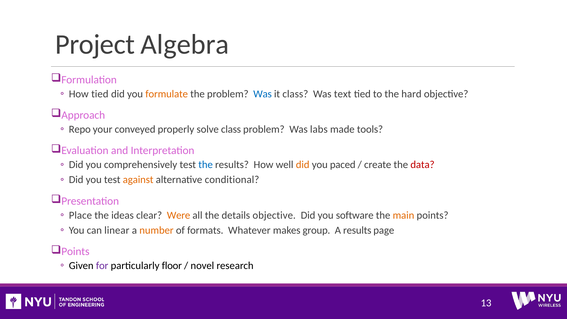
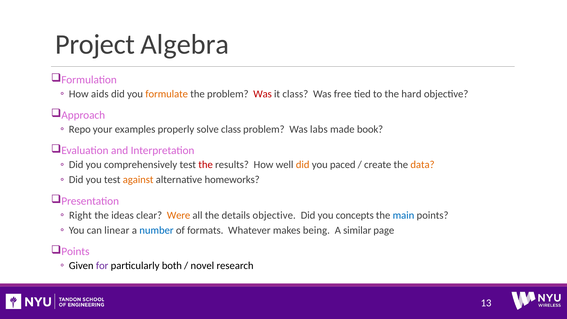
How tied: tied -> aids
Was at (263, 94) colour: blue -> red
text: text -> free
conveyed: conveyed -> examples
tools: tools -> book
the at (206, 165) colour: blue -> red
data colour: red -> orange
conditional: conditional -> homeworks
Place: Place -> Right
software: software -> concepts
main colour: orange -> blue
number colour: orange -> blue
group: group -> being
A results: results -> similar
floor: floor -> both
